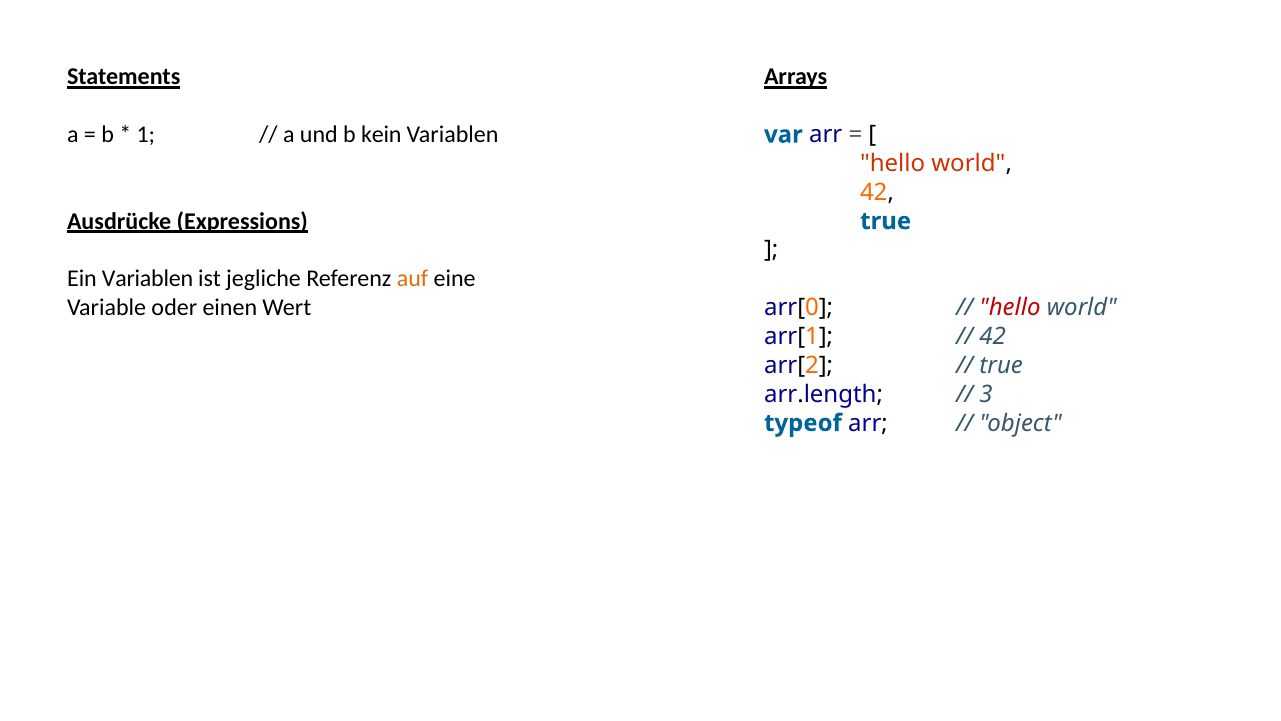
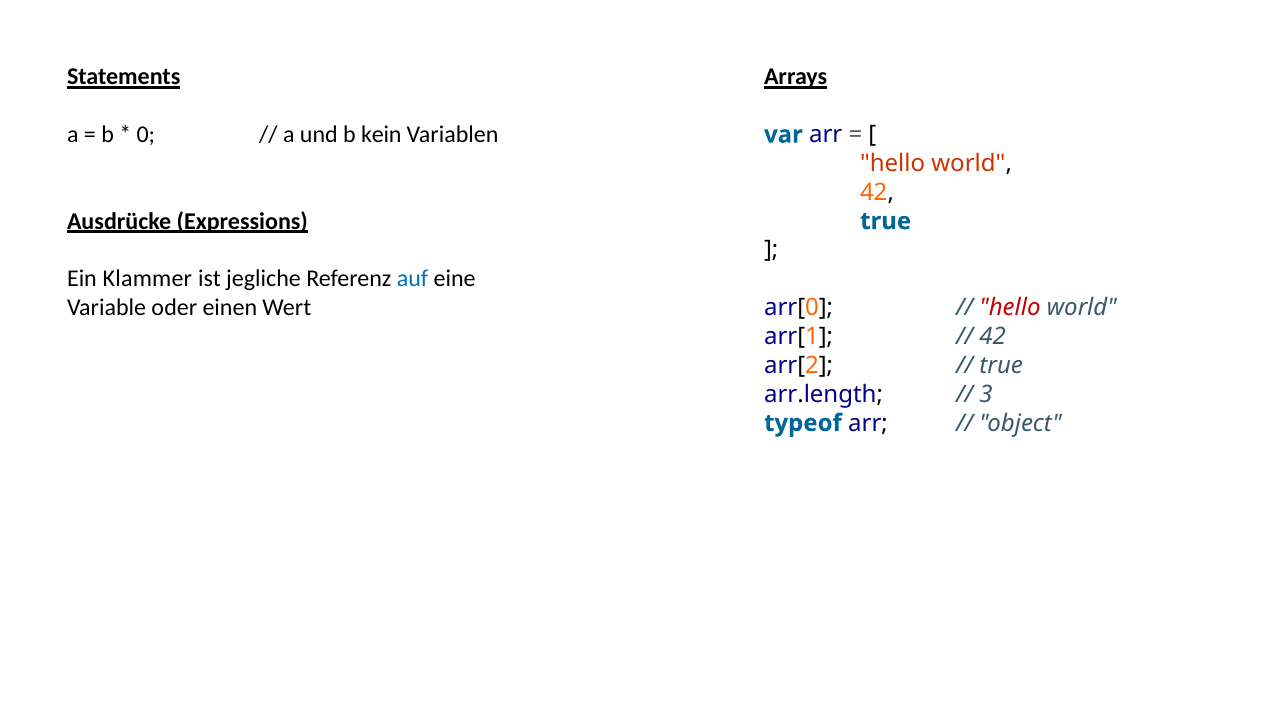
1: 1 -> 0
Ein Variablen: Variablen -> Klammer
auf colour: orange -> blue
